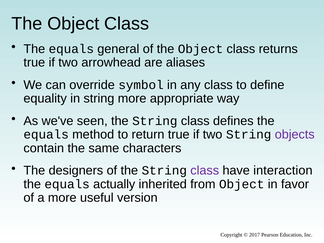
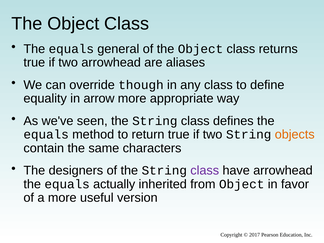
symbol: symbol -> though
in string: string -> arrow
objects colour: purple -> orange
have interaction: interaction -> arrowhead
